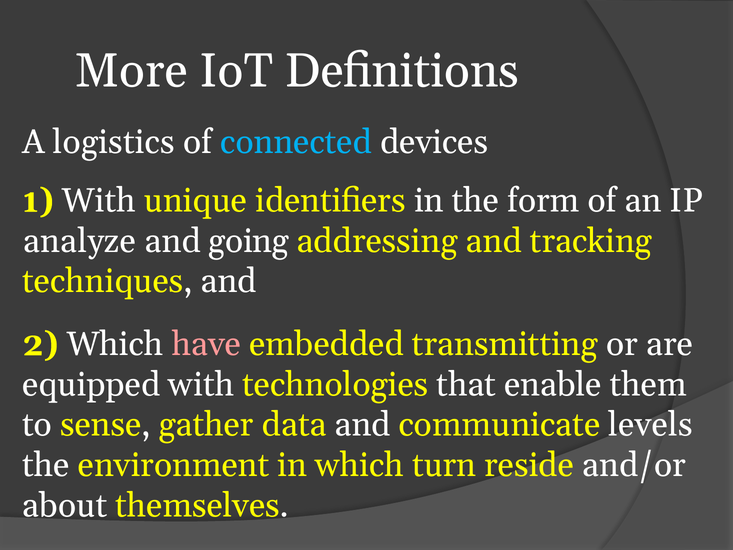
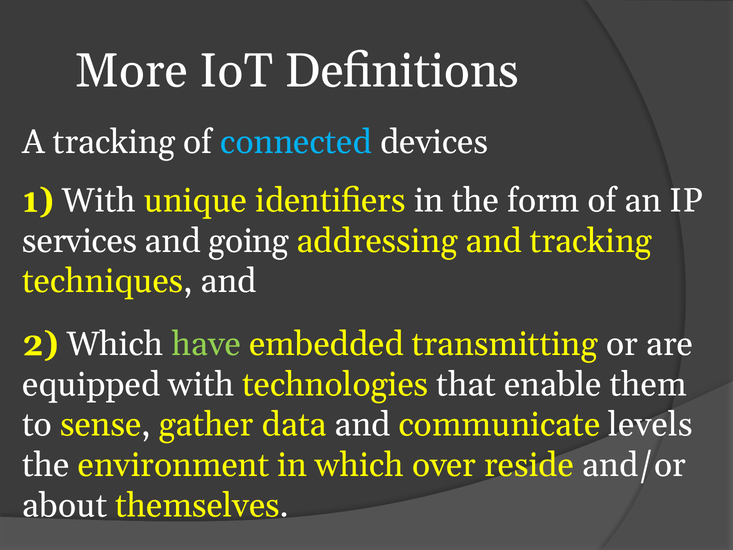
A logistics: logistics -> tracking
analyze: analyze -> services
have colour: pink -> light green
turn: turn -> over
